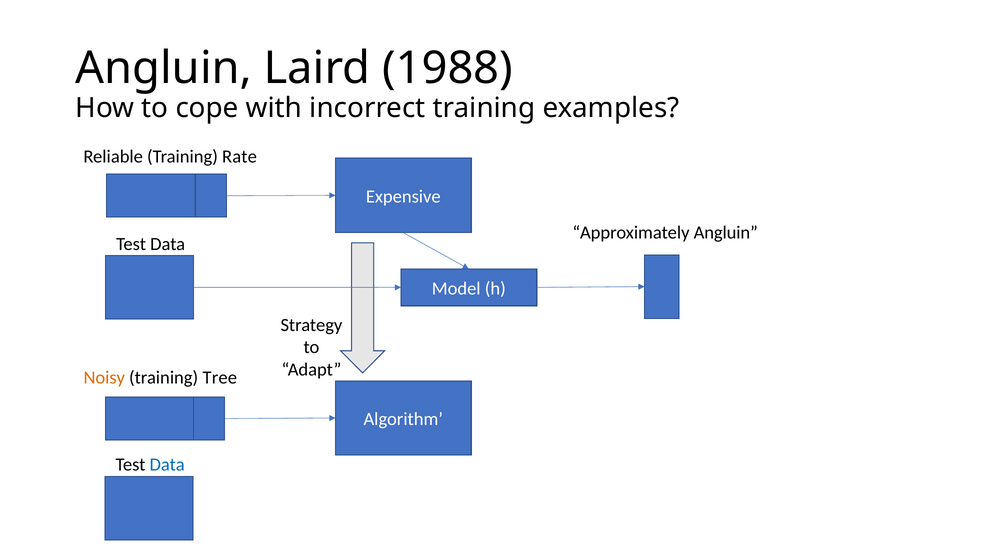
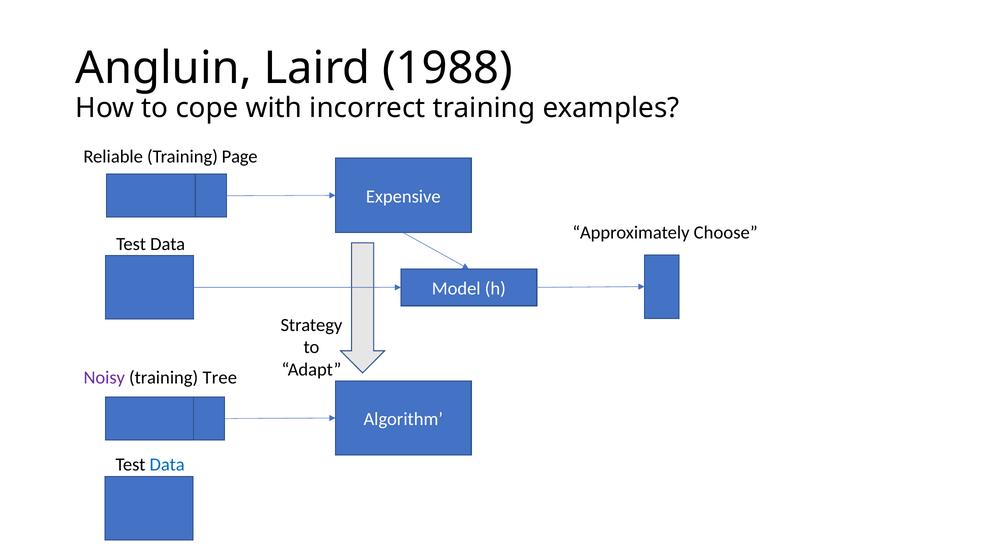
Rate: Rate -> Page
Approximately Angluin: Angluin -> Choose
Noisy colour: orange -> purple
